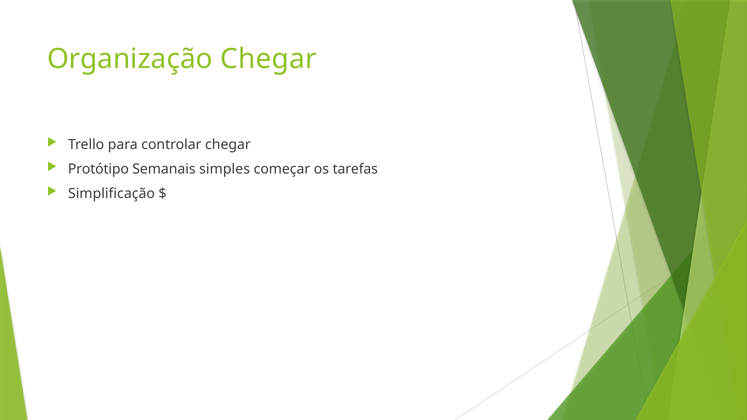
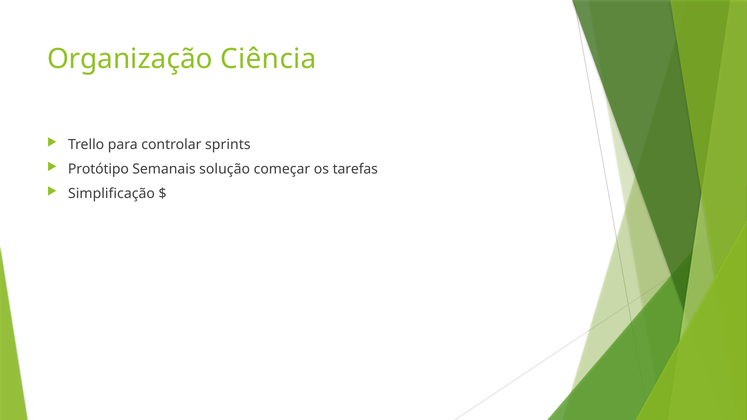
Organização Chegar: Chegar -> Ciência
controlar chegar: chegar -> sprints
simples: simples -> solução
